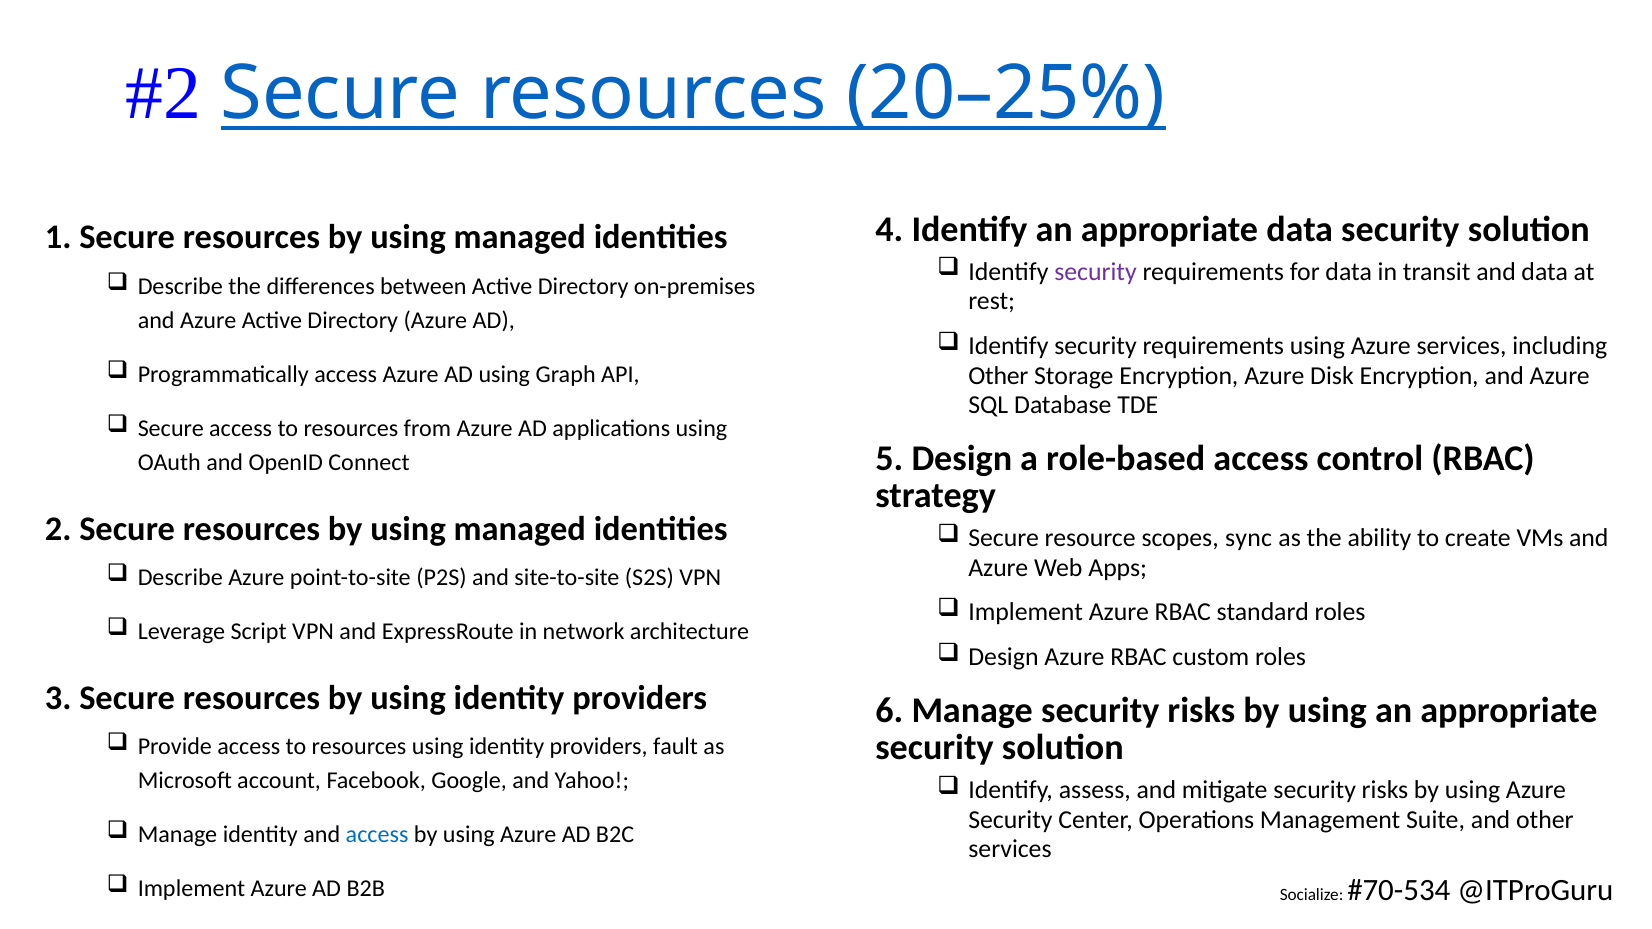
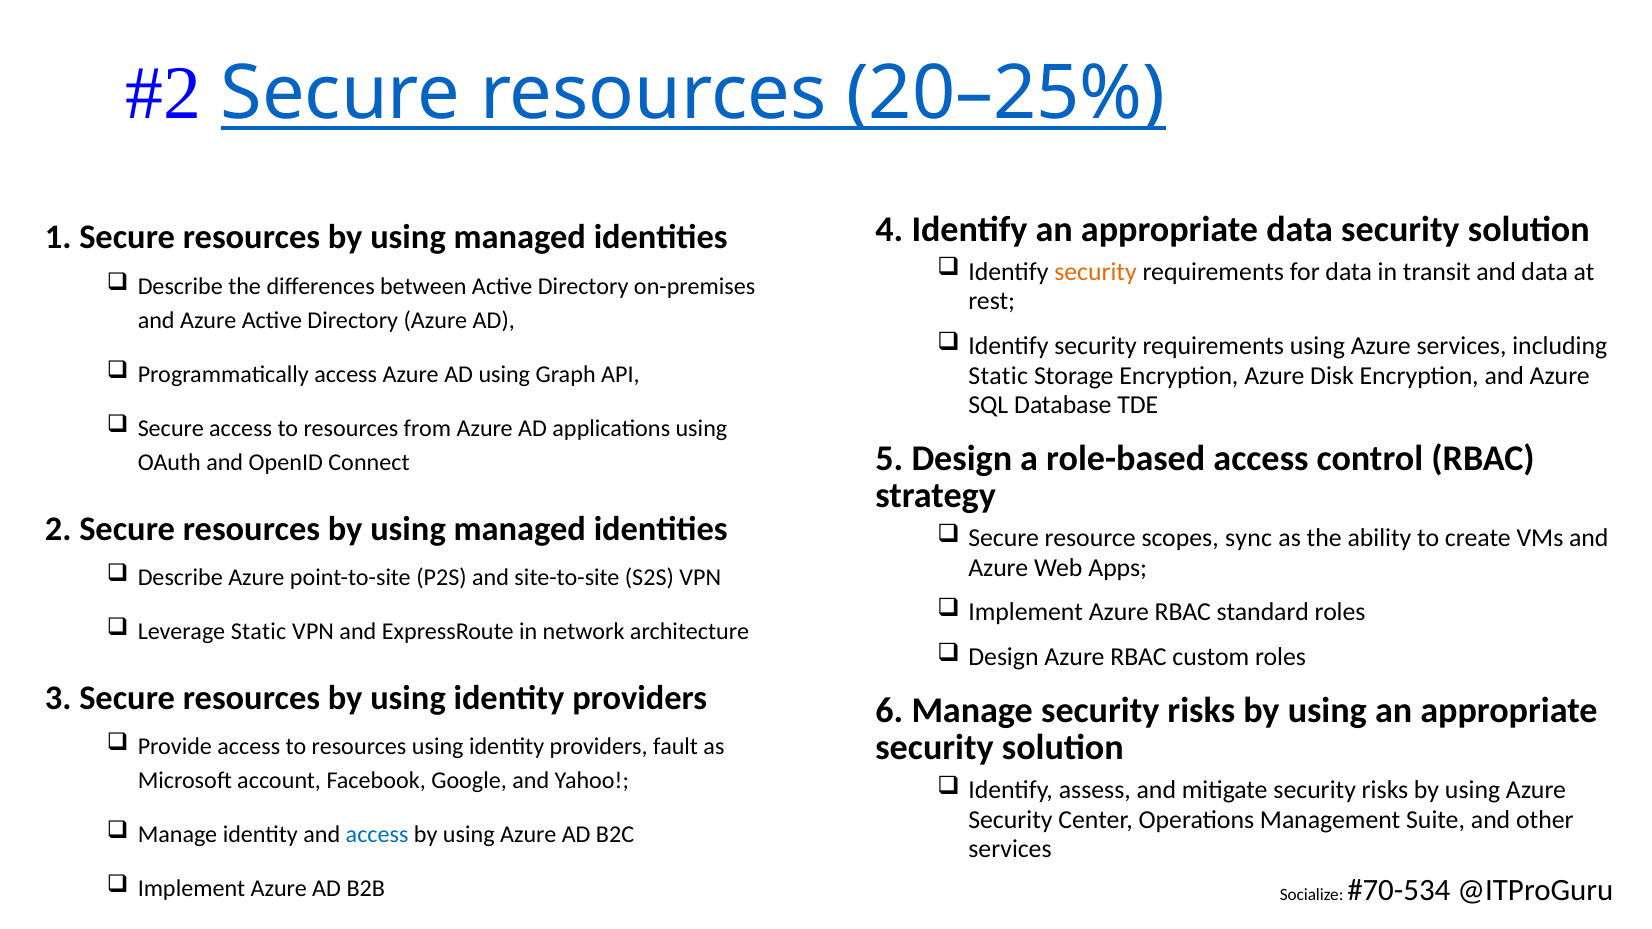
security at (1096, 272) colour: purple -> orange
Other at (998, 376): Other -> Static
Leverage Script: Script -> Static
